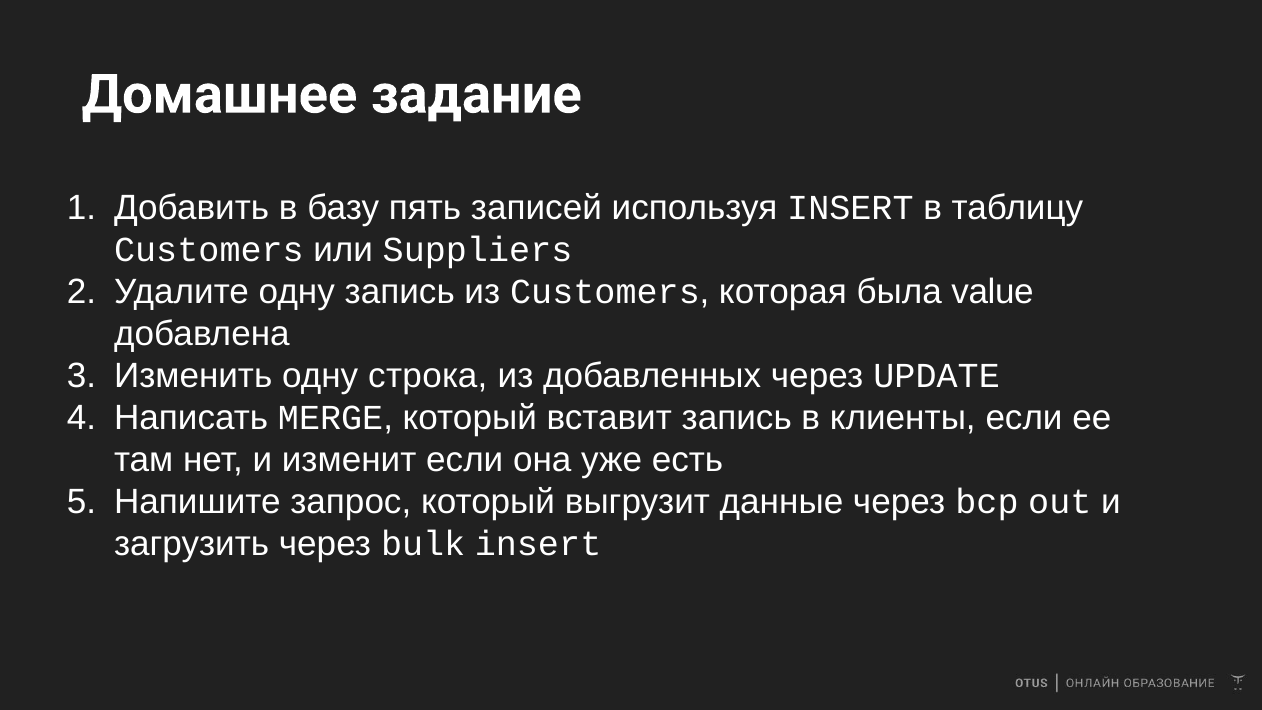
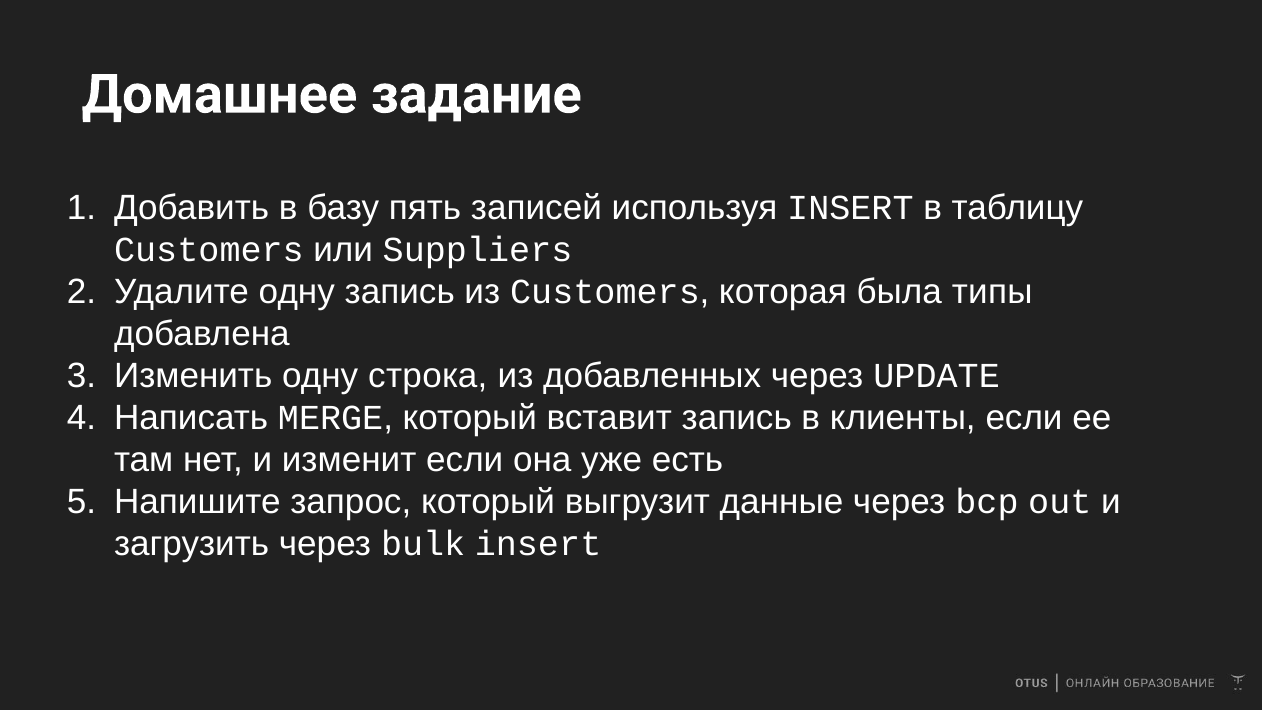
value: value -> типы
